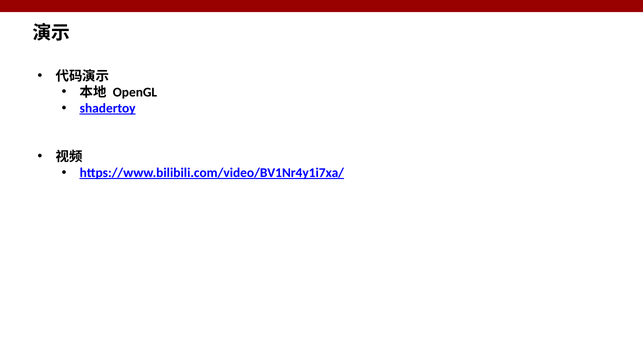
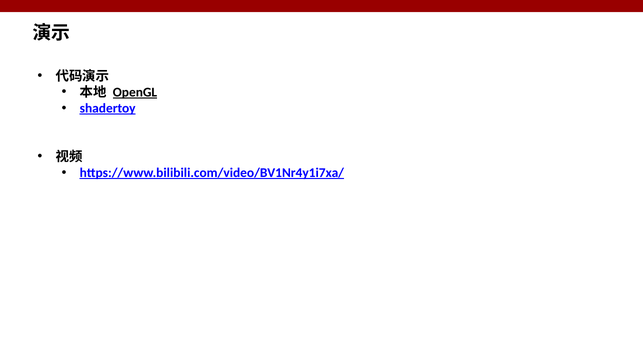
OpenGL underline: none -> present
